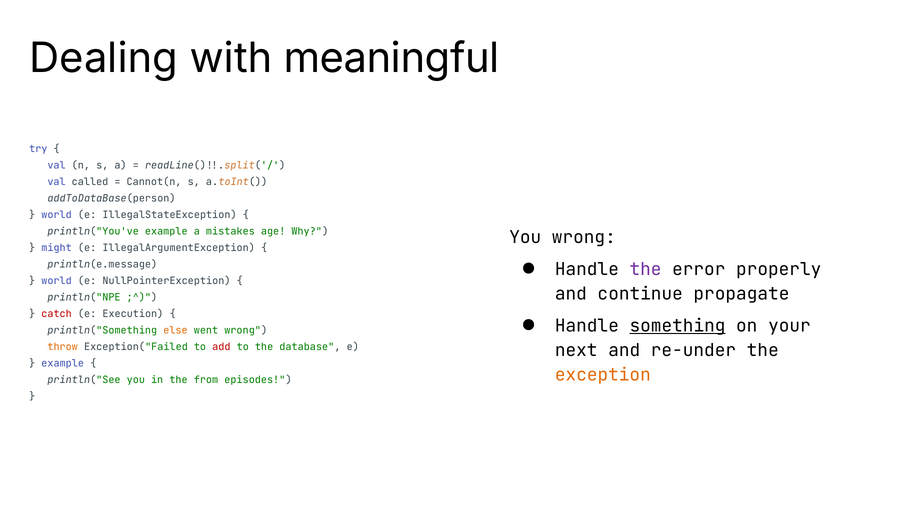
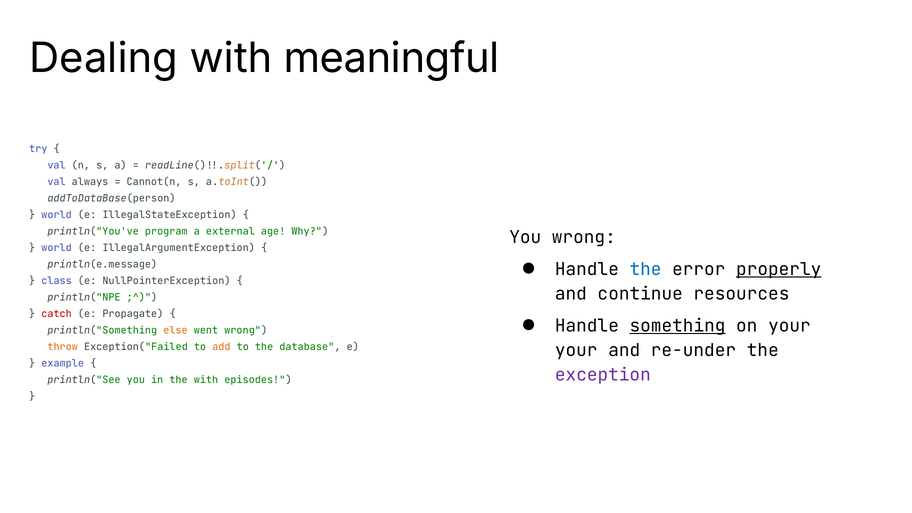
called: called -> always
println("You've example: example -> program
mistakes: mistakes -> external
might at (57, 248): might -> world
the at (645, 270) colour: purple -> blue
properly underline: none -> present
world at (57, 281): world -> class
propagate: propagate -> resources
Execution: Execution -> Propagate
add colour: red -> orange
next at (576, 350): next -> your
exception colour: orange -> purple
the from: from -> with
